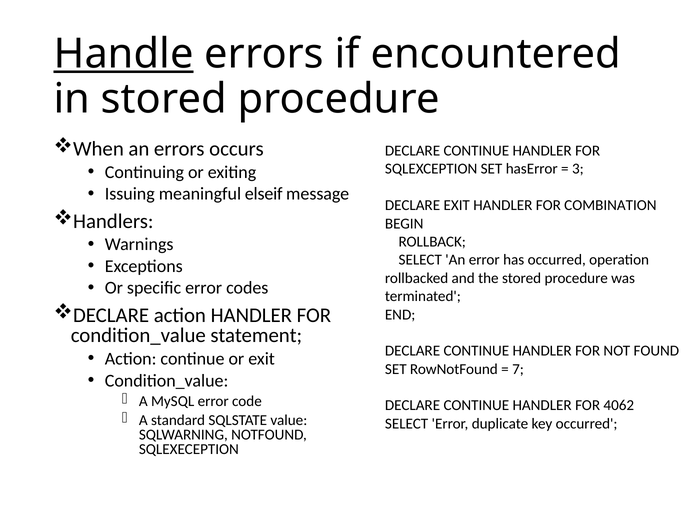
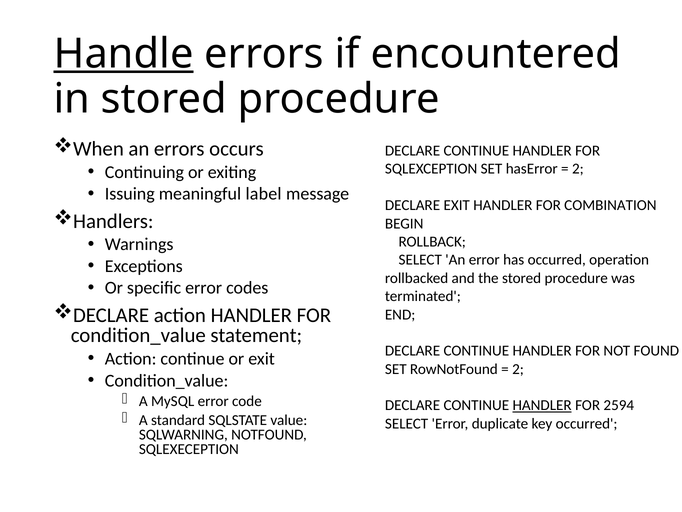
3 at (578, 169): 3 -> 2
elseif: elseif -> label
7 at (518, 369): 7 -> 2
HANDLER at (542, 405) underline: none -> present
4062: 4062 -> 2594
